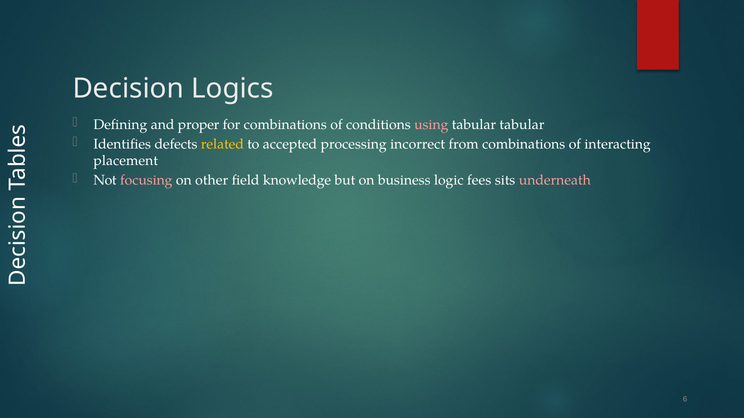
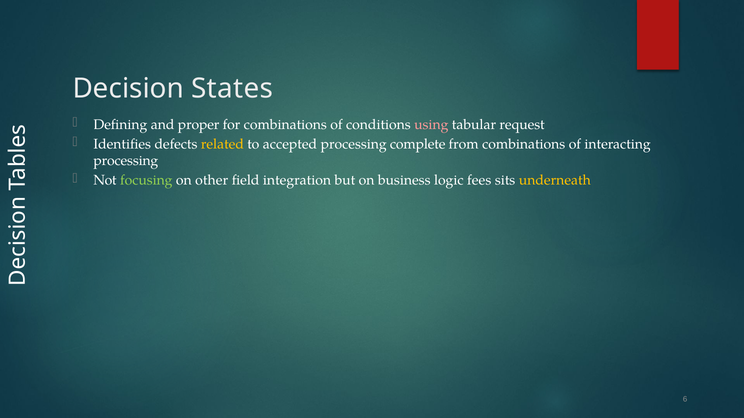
Logics: Logics -> States
tabular tabular: tabular -> request
incorrect: incorrect -> complete
placement at (126, 161): placement -> processing
focusing colour: pink -> light green
knowledge: knowledge -> integration
underneath colour: pink -> yellow
